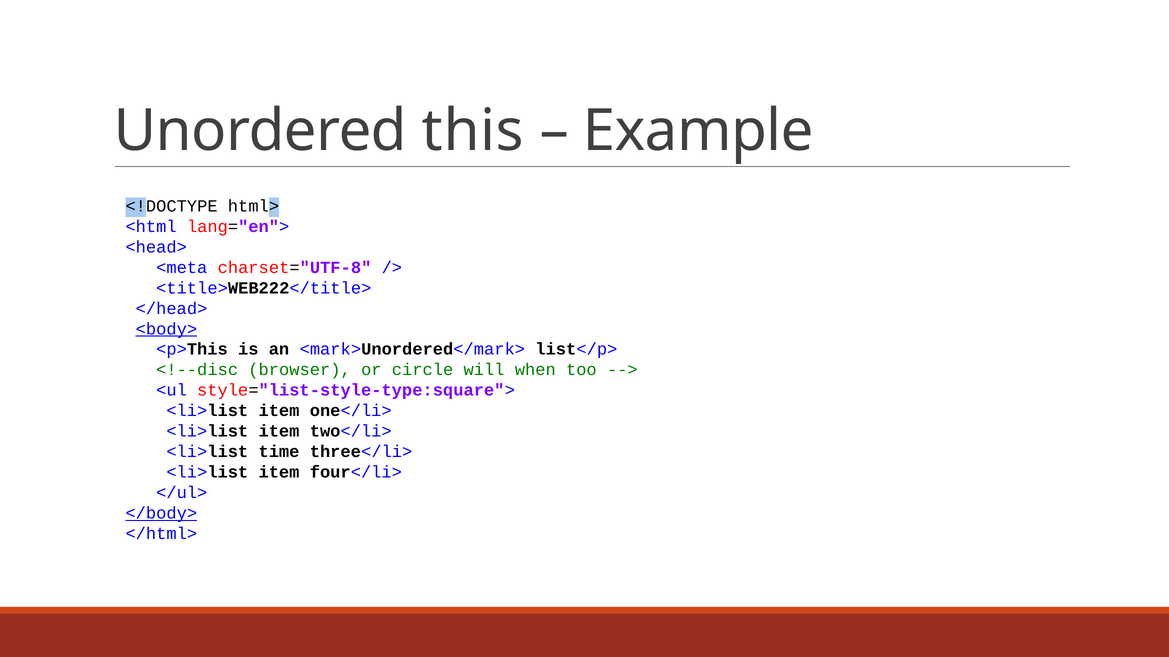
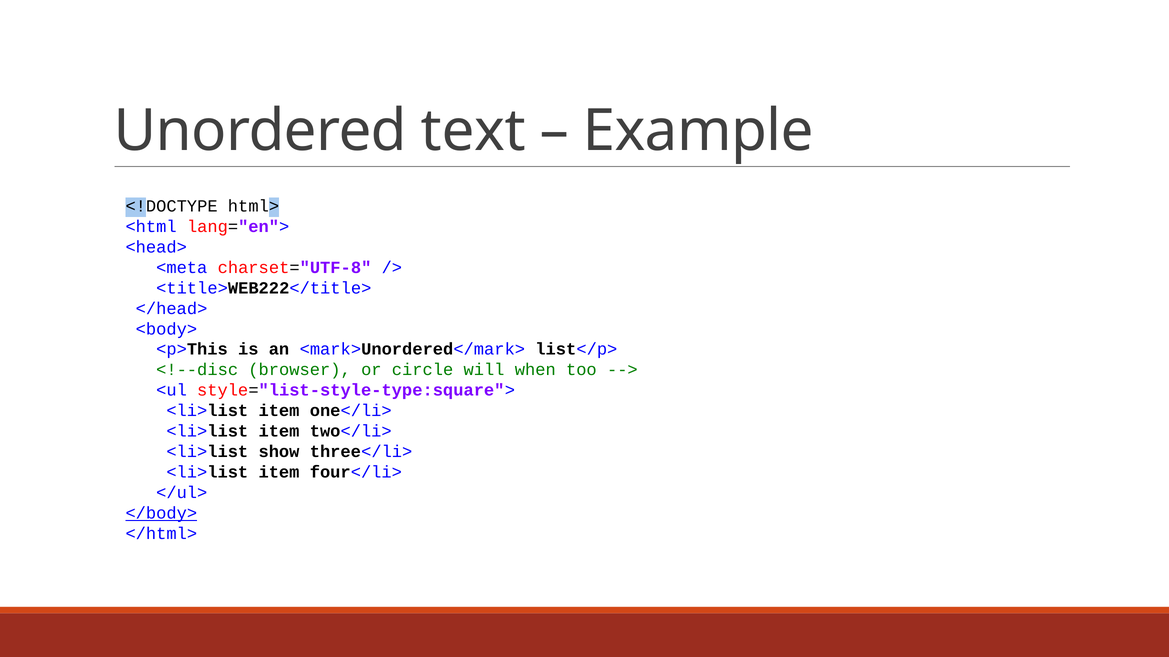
this: this -> text
<body> underline: present -> none
time: time -> show
